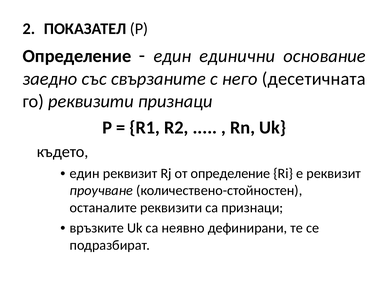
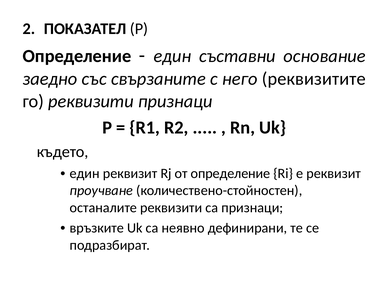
единични: единични -> съставни
десетичната: десетичната -> реквизитите
